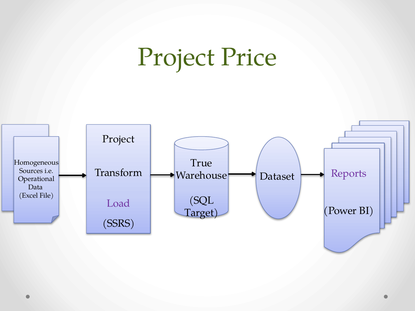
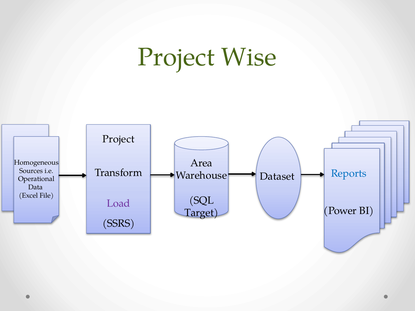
Price: Price -> Wise
True: True -> Area
Reports colour: purple -> blue
